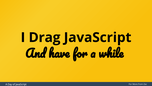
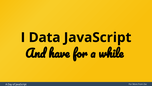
Drag: Drag -> Data
